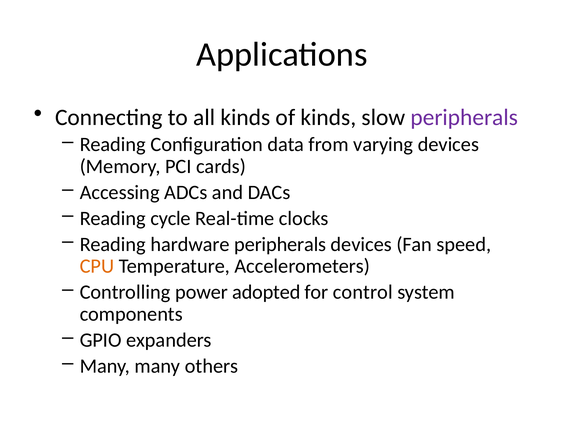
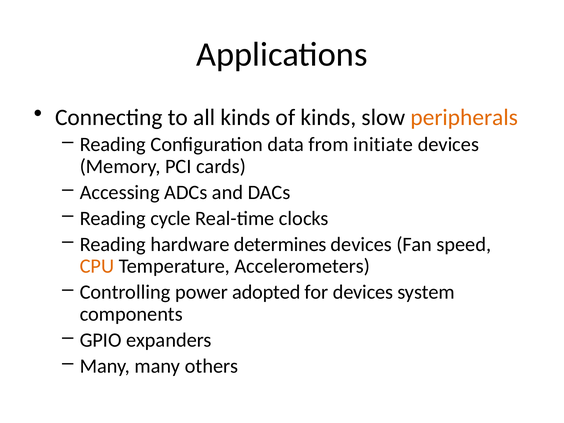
peripherals at (464, 117) colour: purple -> orange
varying: varying -> initiate
hardware peripherals: peripherals -> determines
for control: control -> devices
